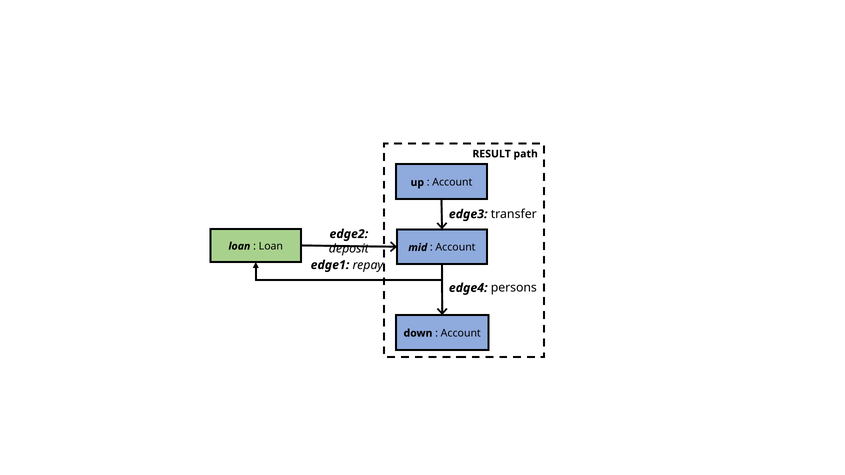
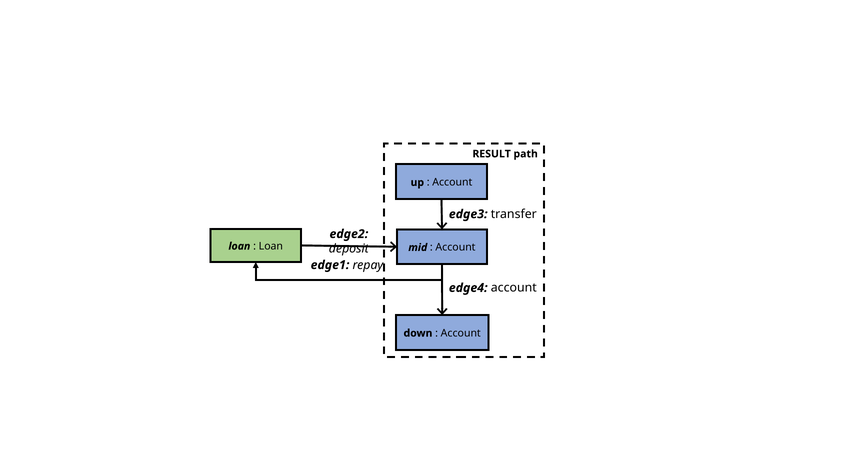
edge4 persons: persons -> account
